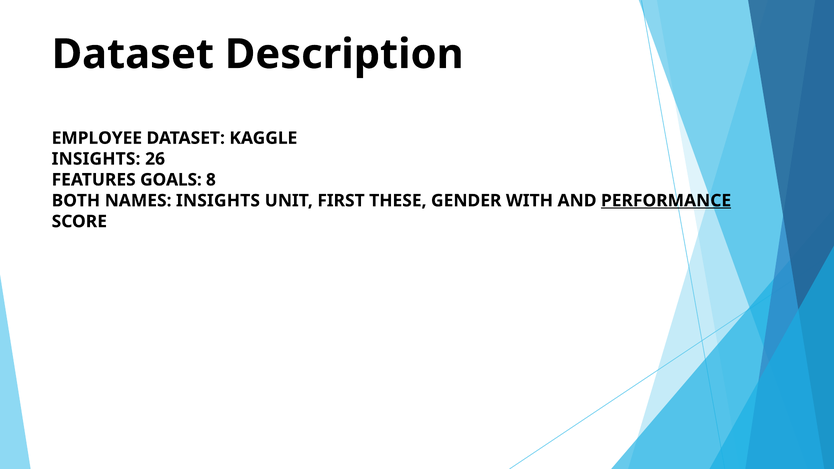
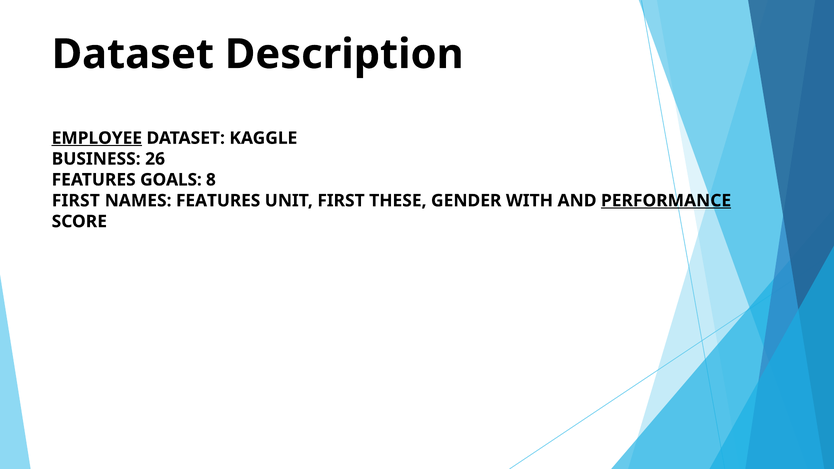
EMPLOYEE underline: none -> present
INSIGHTS at (96, 159): INSIGHTS -> BUSINESS
BOTH at (76, 201): BOTH -> FIRST
NAMES INSIGHTS: INSIGHTS -> FEATURES
